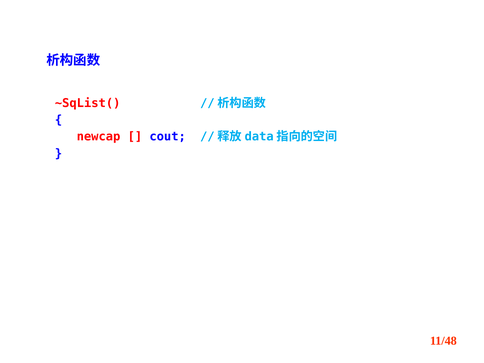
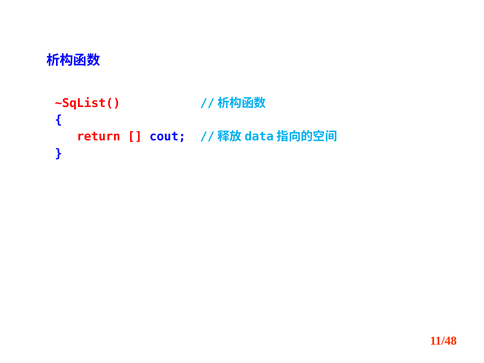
newcap: newcap -> return
